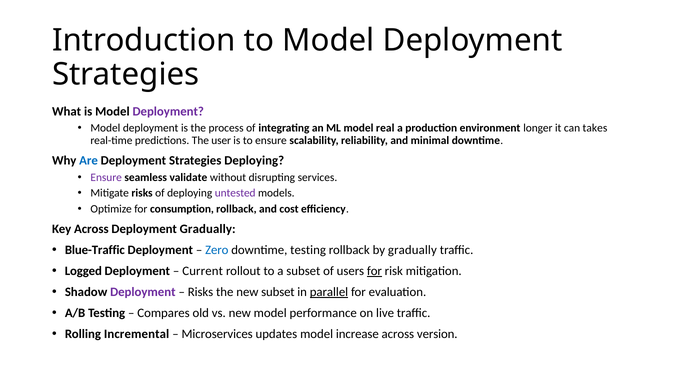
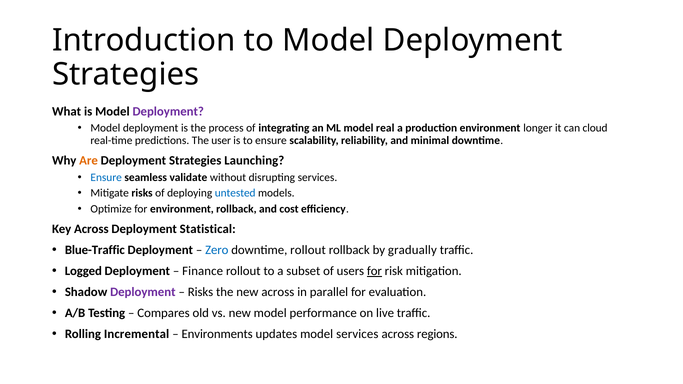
takes: takes -> cloud
Are colour: blue -> orange
Strategies Deploying: Deploying -> Launching
Ensure at (106, 177) colour: purple -> blue
untested colour: purple -> blue
for consumption: consumption -> environment
Deployment Gradually: Gradually -> Statistical
downtime testing: testing -> rollout
Current: Current -> Finance
new subset: subset -> across
parallel underline: present -> none
Microservices: Microservices -> Environments
model increase: increase -> services
version: version -> regions
